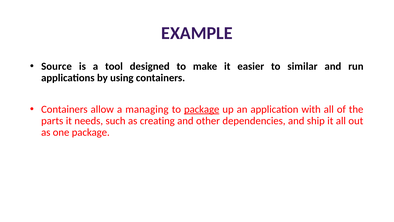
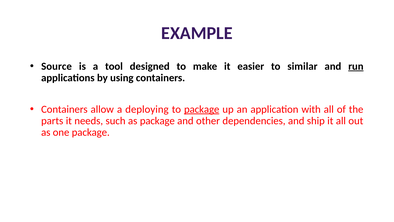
run underline: none -> present
managing: managing -> deploying
as creating: creating -> package
